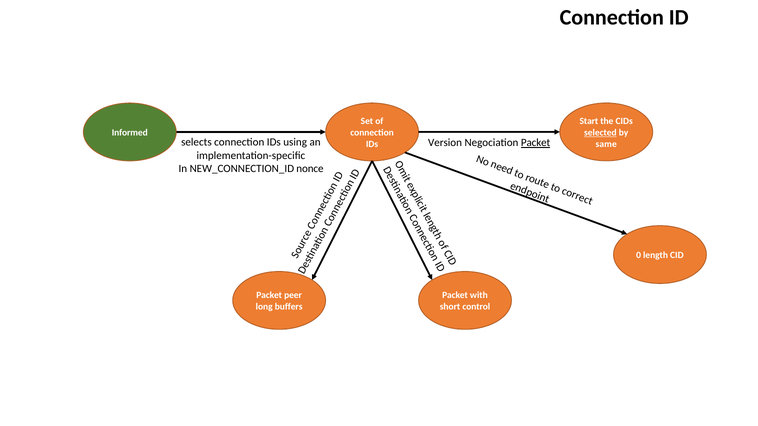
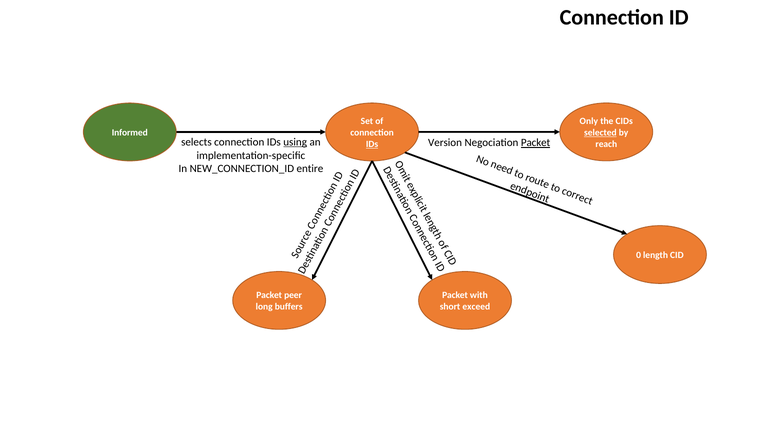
Start: Start -> Only
using underline: none -> present
same: same -> reach
IDs at (372, 144) underline: none -> present
nonce: nonce -> entire
control: control -> exceed
